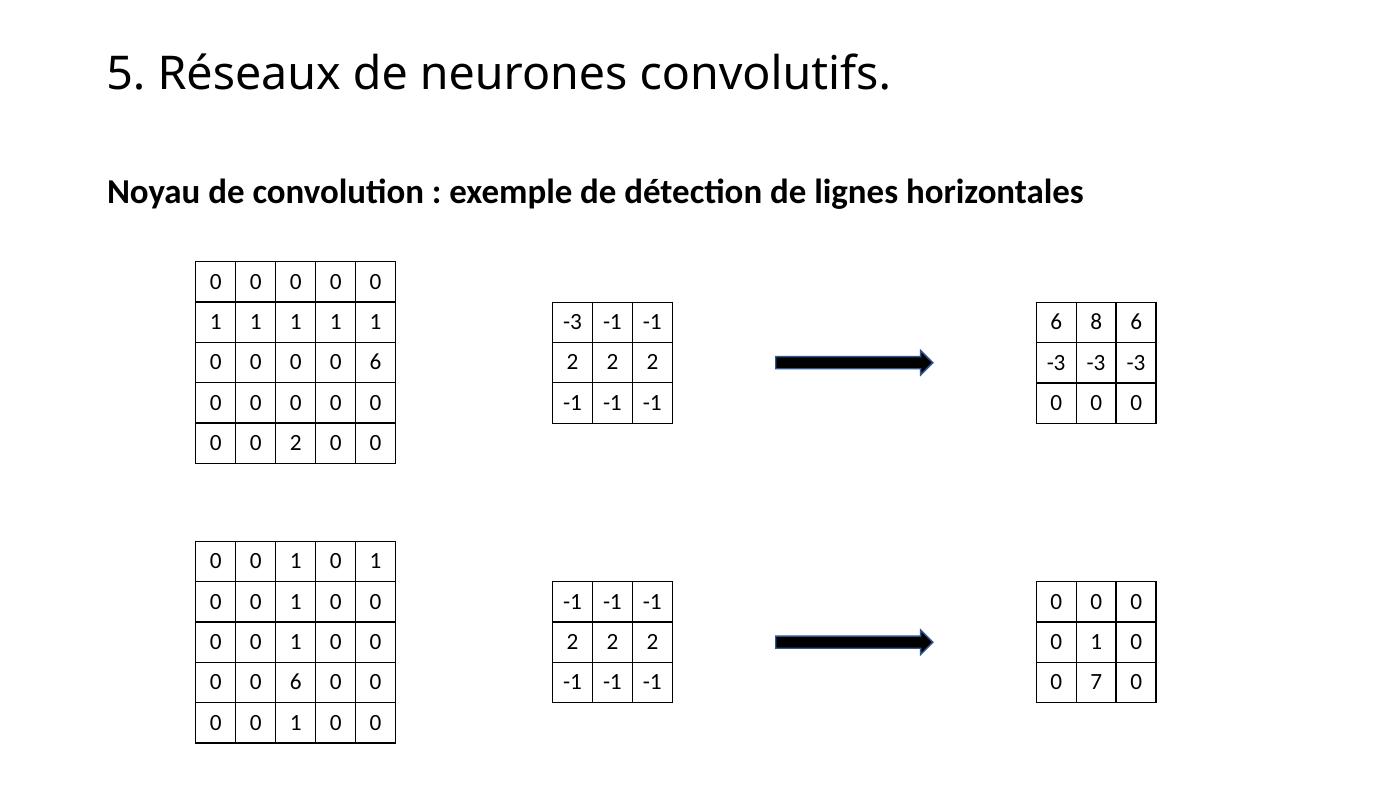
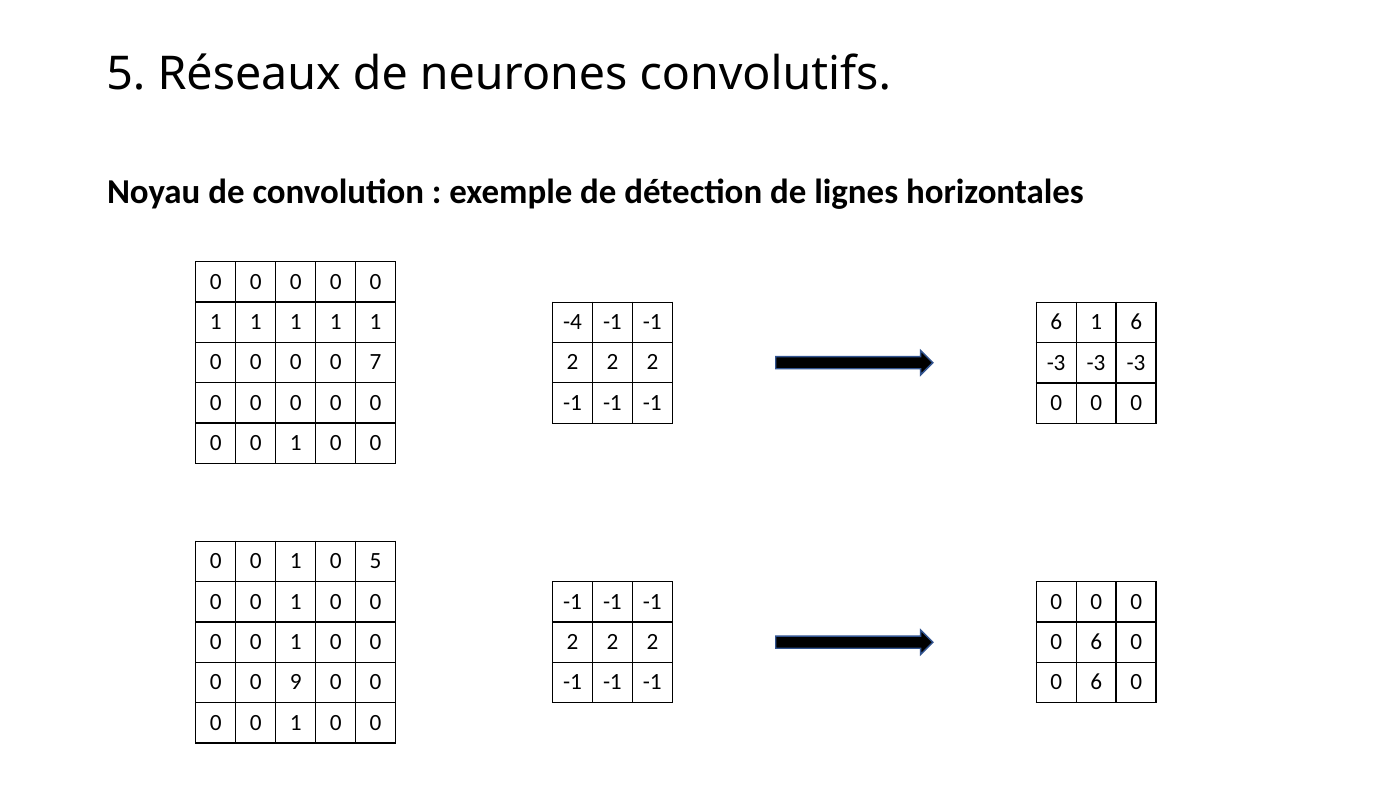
-3 at (572, 322): -3 -> -4
6 8: 8 -> 1
6 at (376, 362): 6 -> 7
2 at (296, 443): 2 -> 1
1 0 1: 1 -> 5
1 at (1096, 642): 1 -> 6
6 at (296, 682): 6 -> 9
7 at (1096, 682): 7 -> 6
